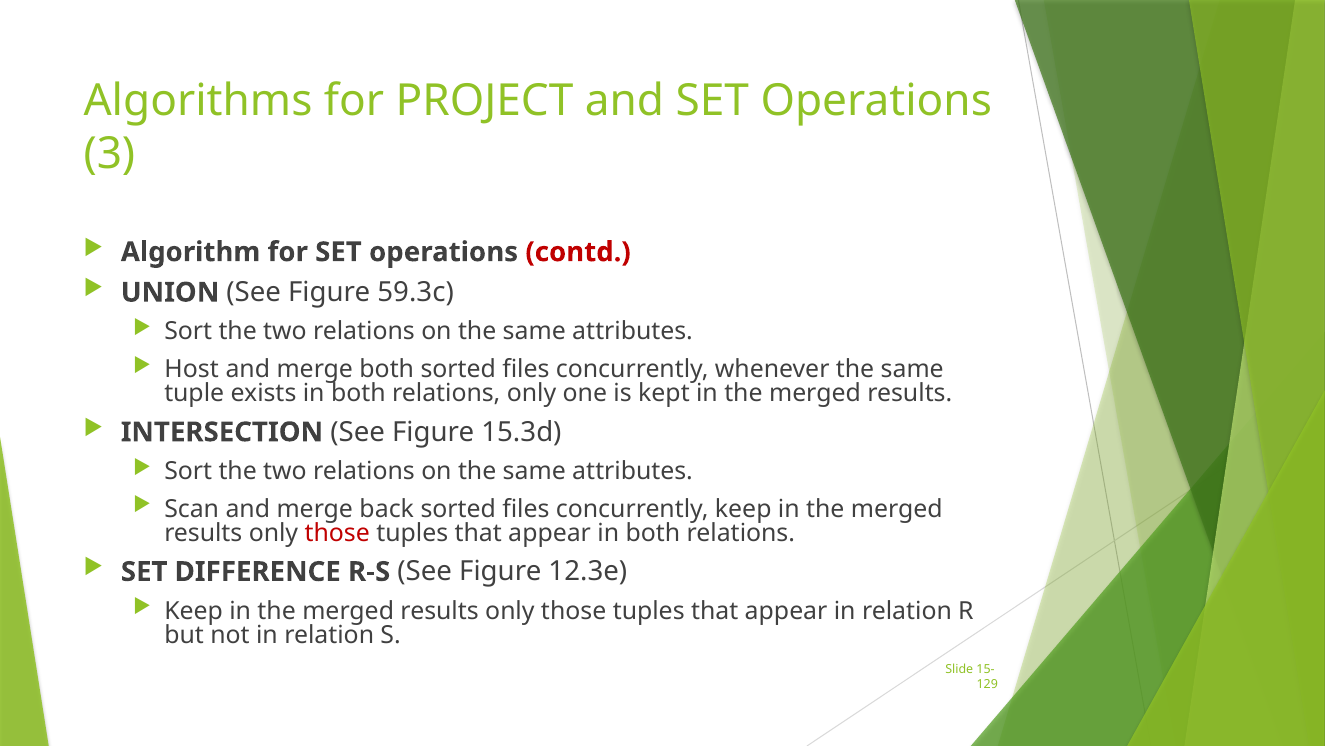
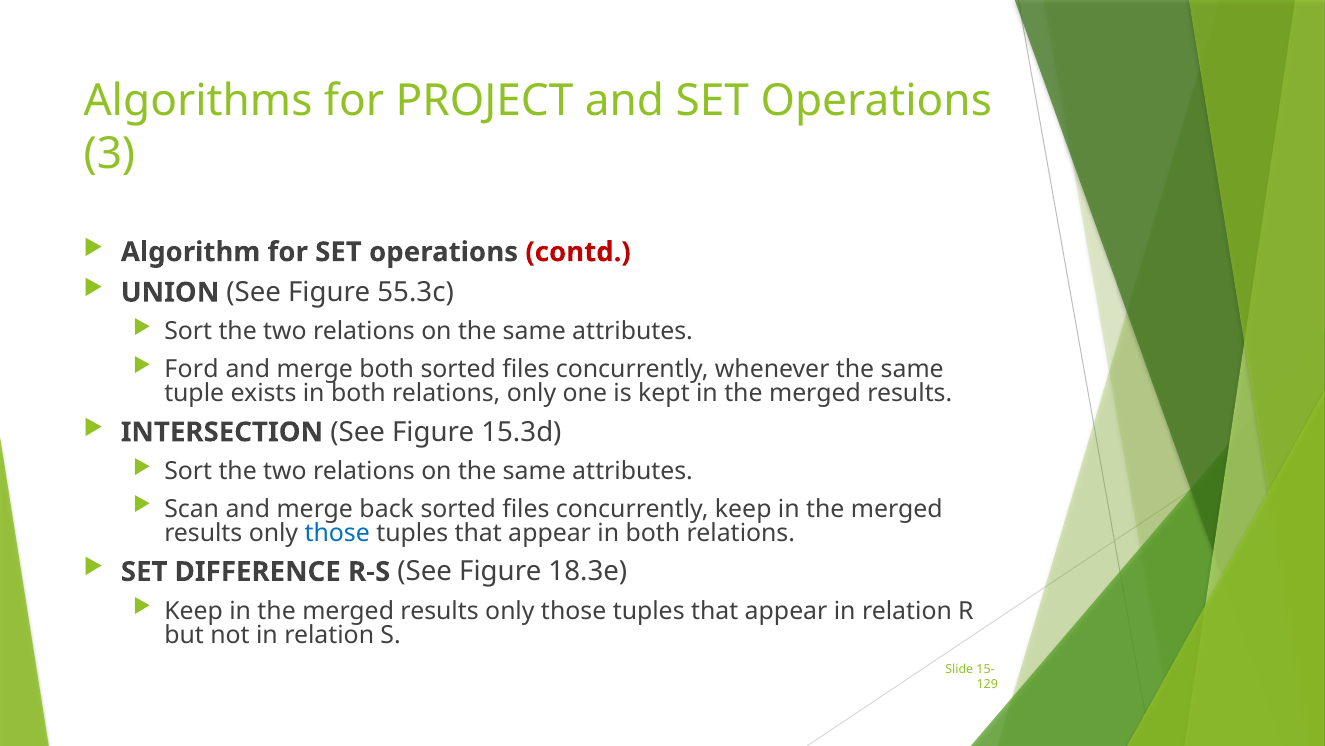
59.3c: 59.3c -> 55.3c
Host: Host -> Ford
those at (337, 532) colour: red -> blue
12.3e: 12.3e -> 18.3e
